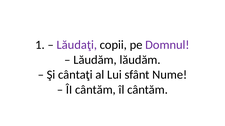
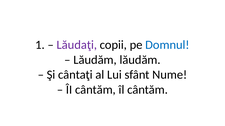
Domnul colour: purple -> blue
